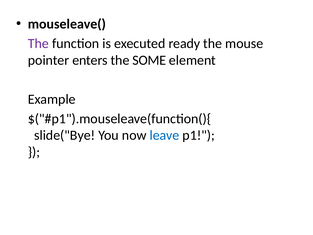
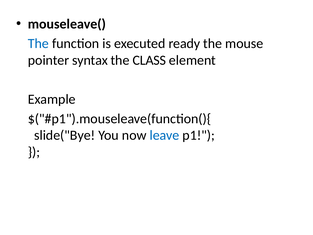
The at (38, 43) colour: purple -> blue
enters: enters -> syntax
SOME: SOME -> CLASS
